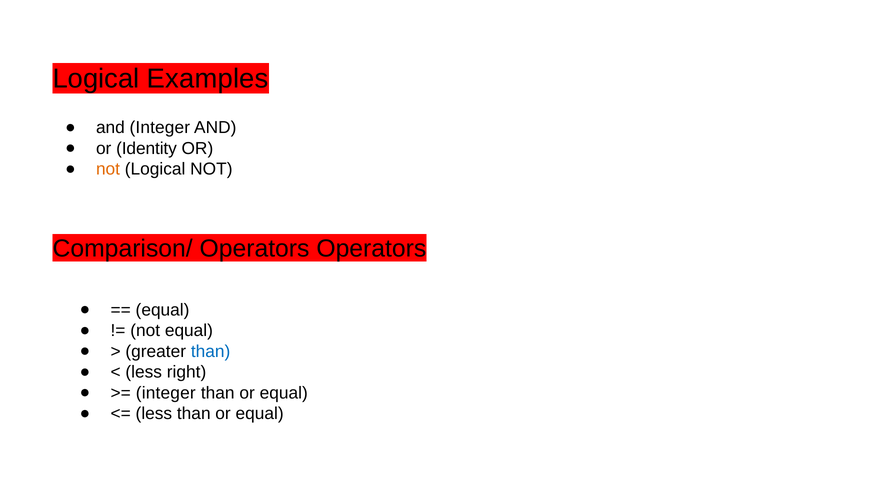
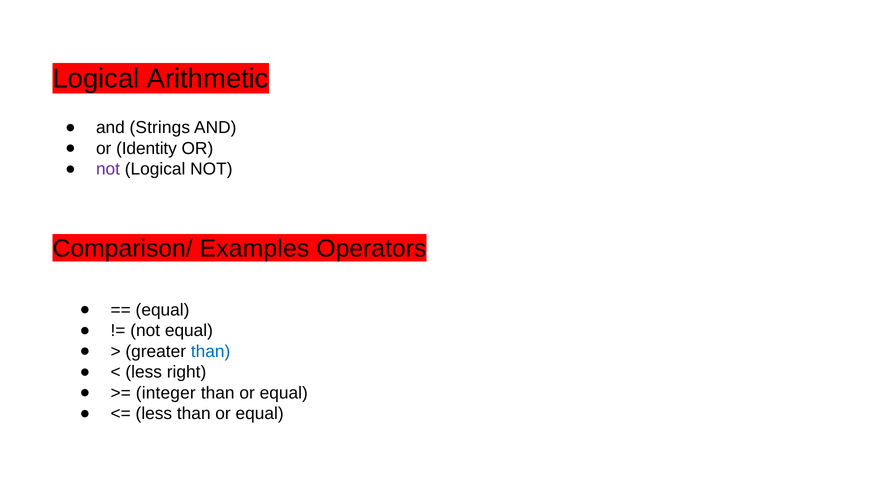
Examples: Examples -> Arithmetic
and Integer: Integer -> Strings
not at (108, 169) colour: orange -> purple
Comparison/ Operators: Operators -> Examples
